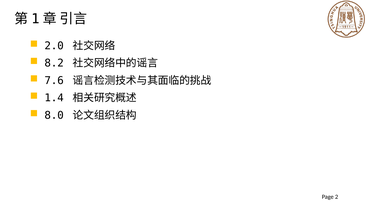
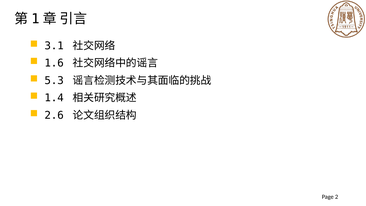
2.0: 2.0 -> 3.1
8.2: 8.2 -> 1.6
7.6: 7.6 -> 5.3
8.0: 8.0 -> 2.6
